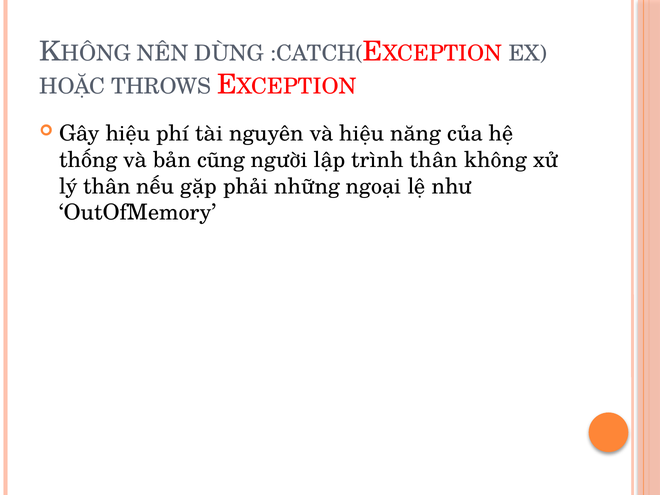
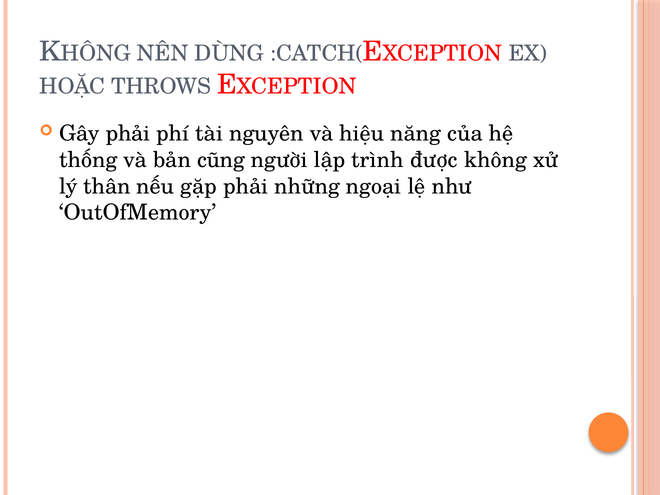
Gây hiệu: hiệu -> phải
trình thân: thân -> được
